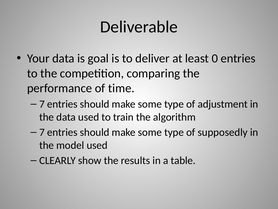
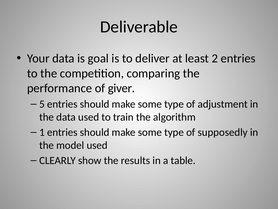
0: 0 -> 2
time: time -> giver
7 at (42, 104): 7 -> 5
7 at (42, 132): 7 -> 1
